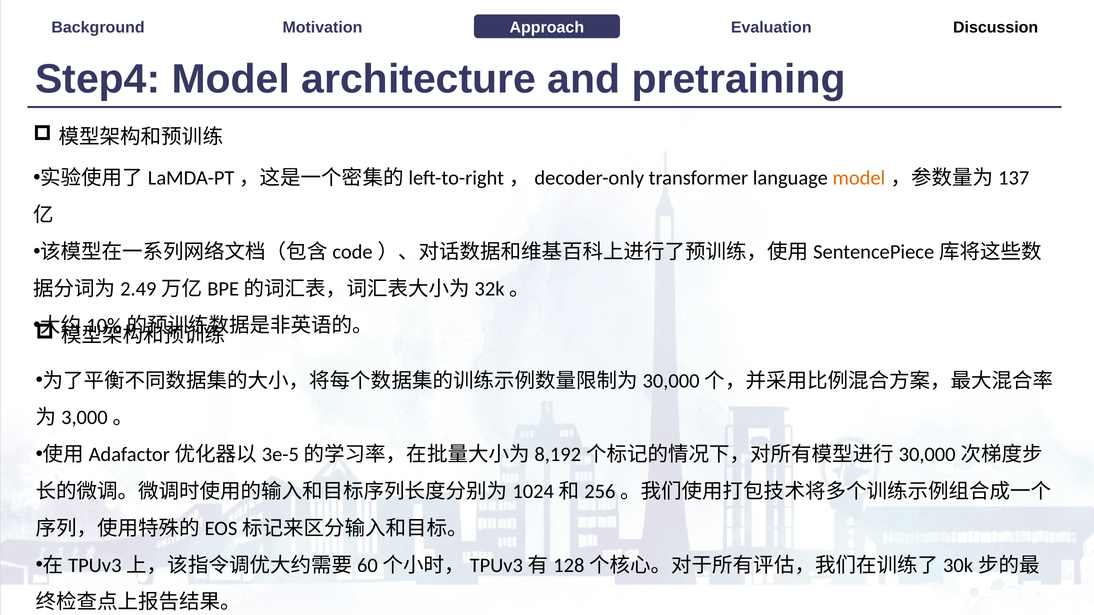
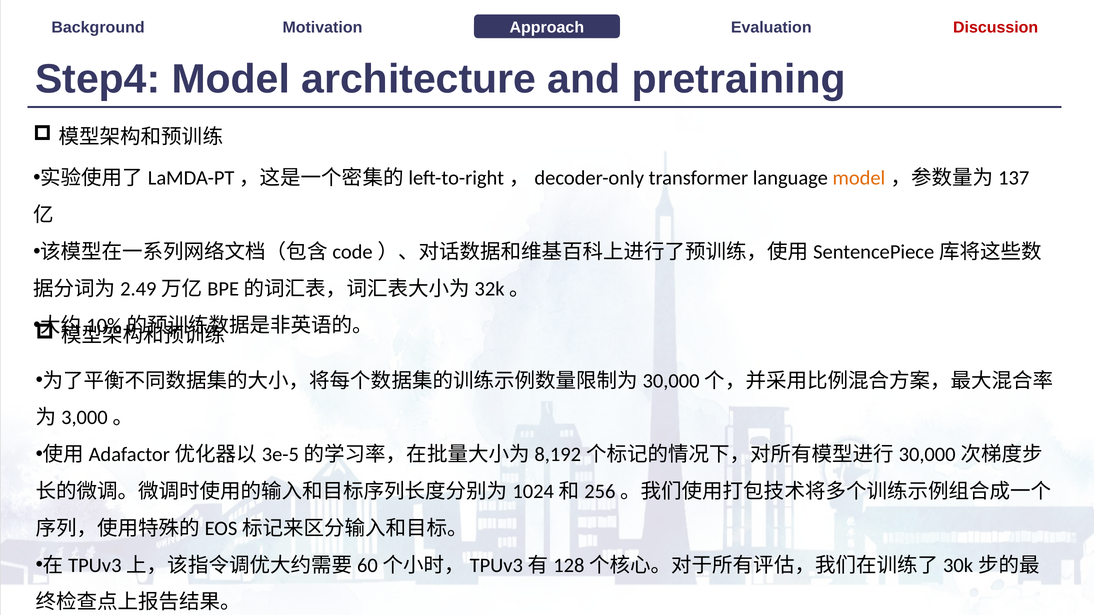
Discussion colour: black -> red
